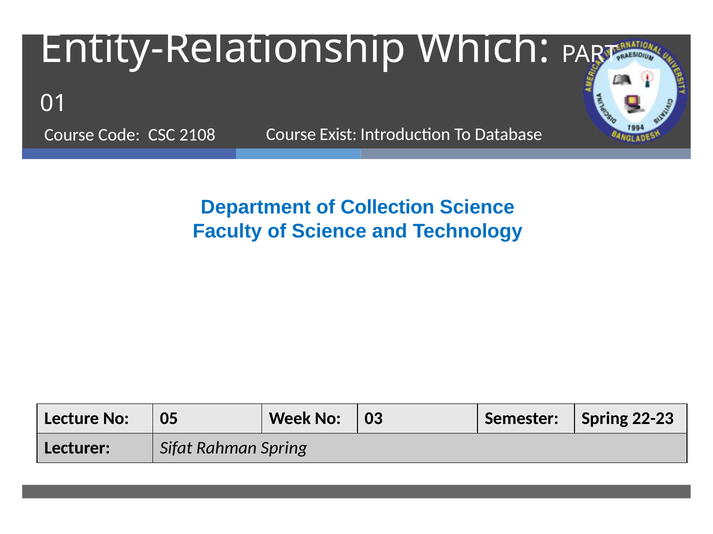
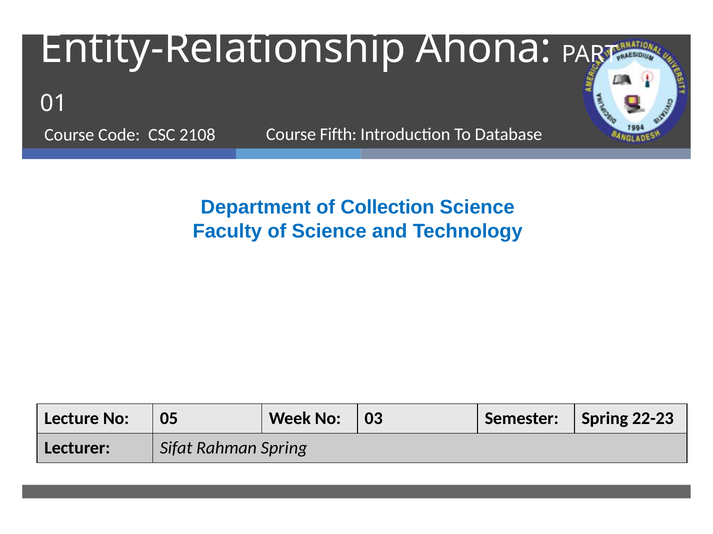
Which: Which -> Ahona
Exist: Exist -> Fifth
